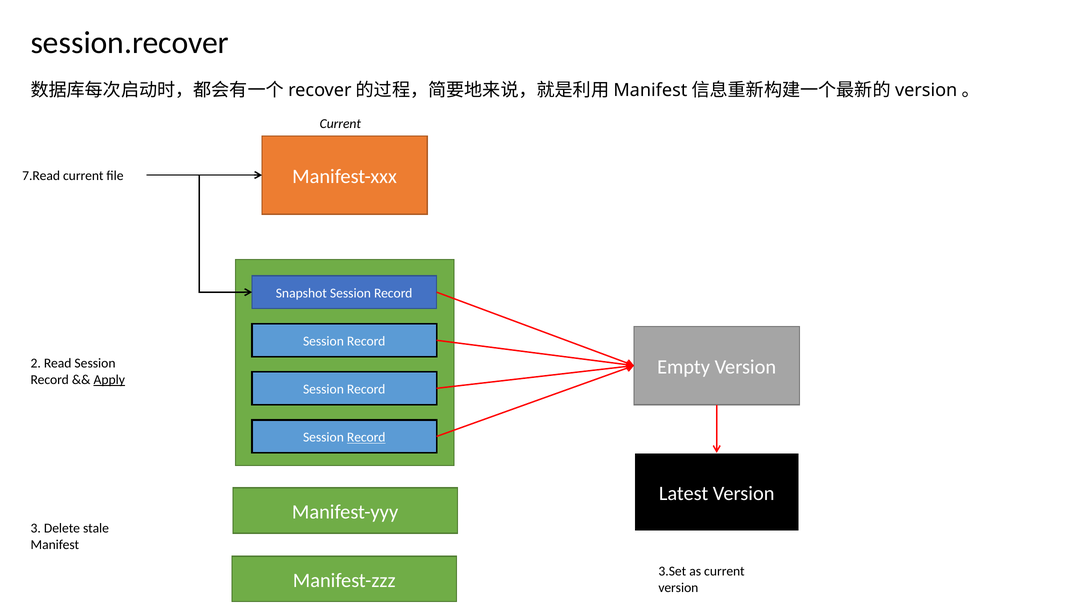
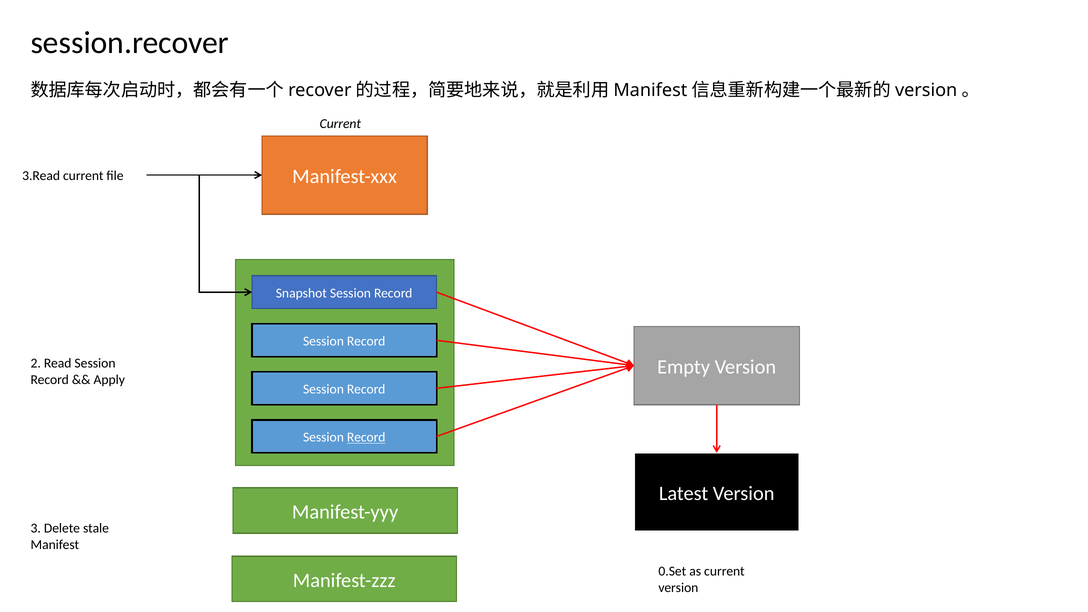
7.Read: 7.Read -> 3.Read
Apply underline: present -> none
3.Set: 3.Set -> 0.Set
